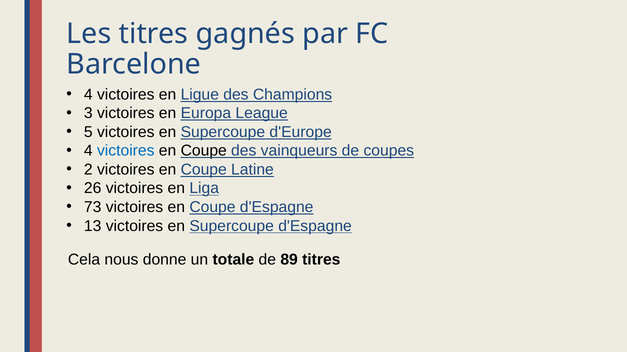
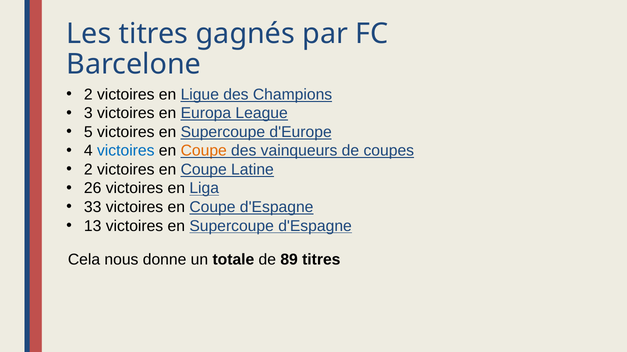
4 at (88, 95): 4 -> 2
Coupe at (204, 151) colour: black -> orange
73: 73 -> 33
